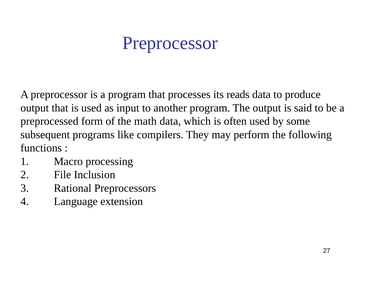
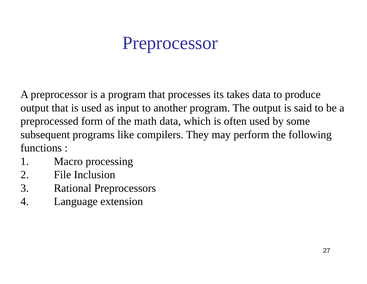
reads: reads -> takes
